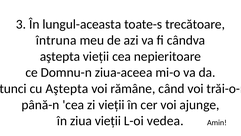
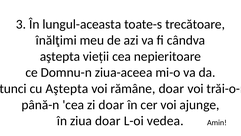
întruna at (56, 40): întruna -> înălţimi
rămâne când: când -> doar
zi vieții: vieții -> doar
ziua vieții: vieții -> doar
